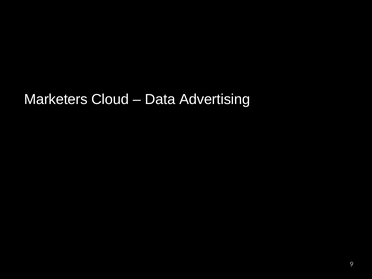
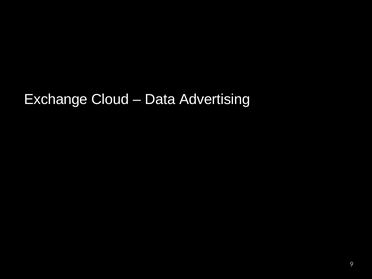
Marketers: Marketers -> Exchange
